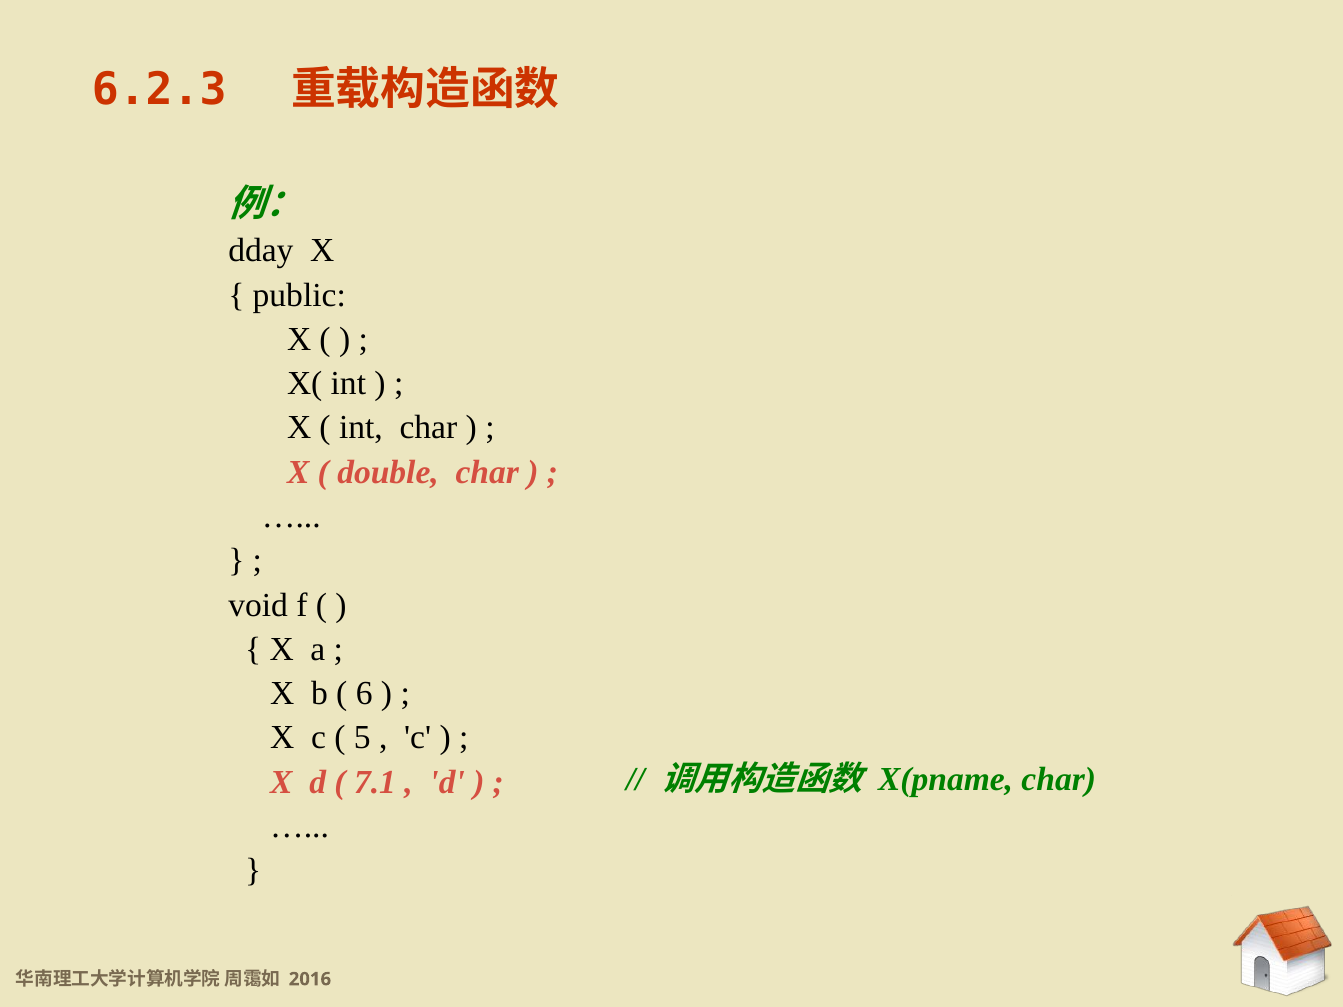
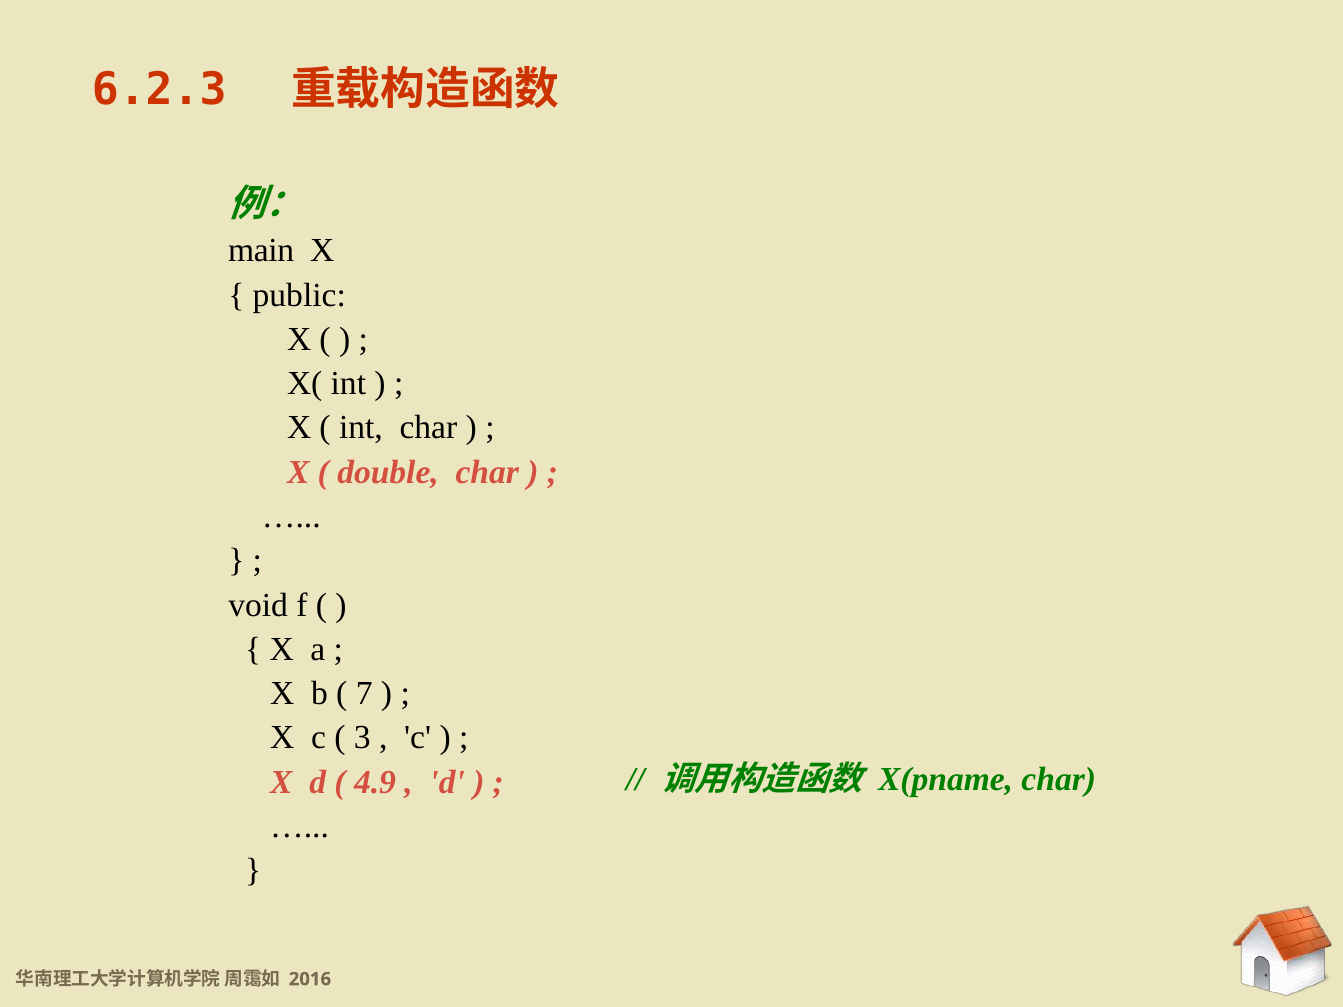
dday: dday -> main
6: 6 -> 7
5: 5 -> 3
7.1: 7.1 -> 4.9
